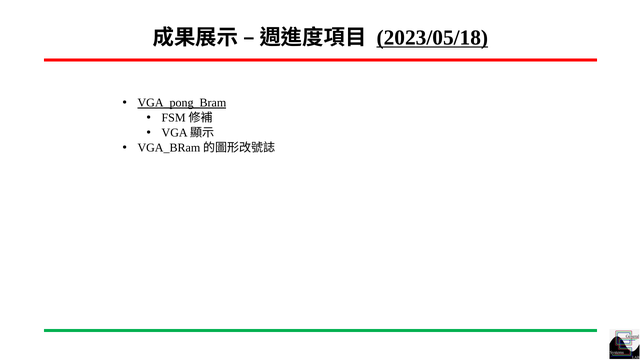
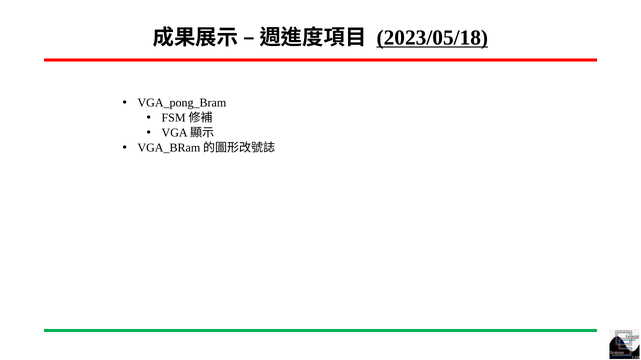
VGA_pong_Bram underline: present -> none
